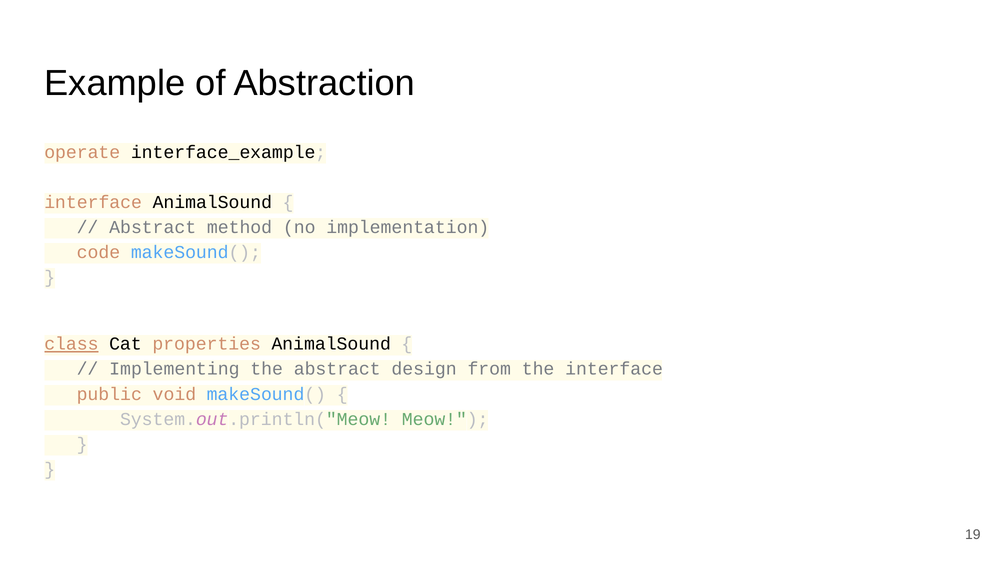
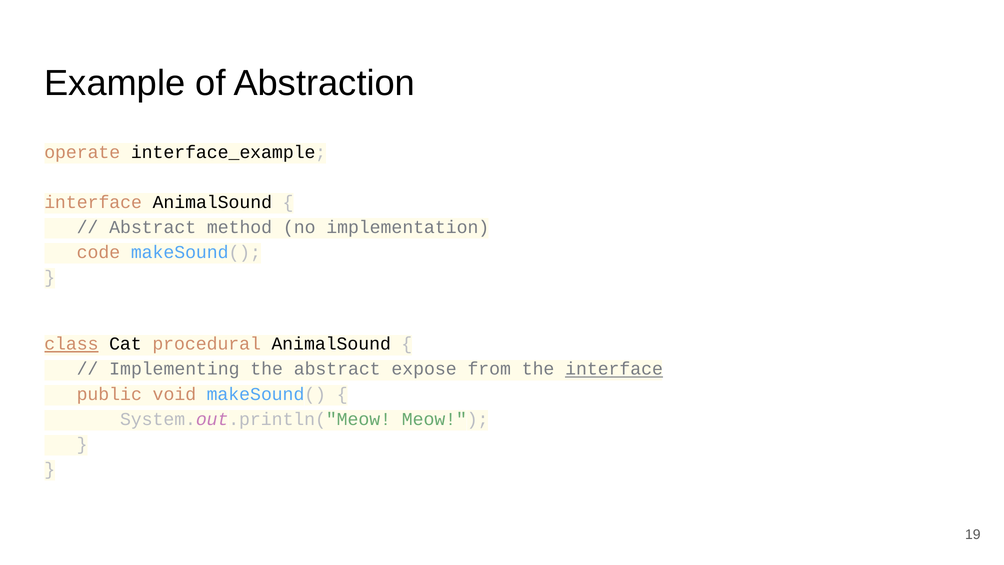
properties: properties -> procedural
design: design -> expose
interface at (614, 369) underline: none -> present
